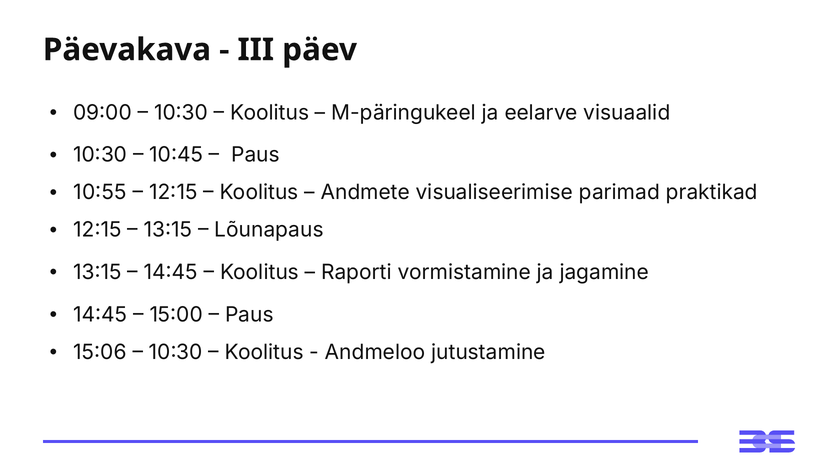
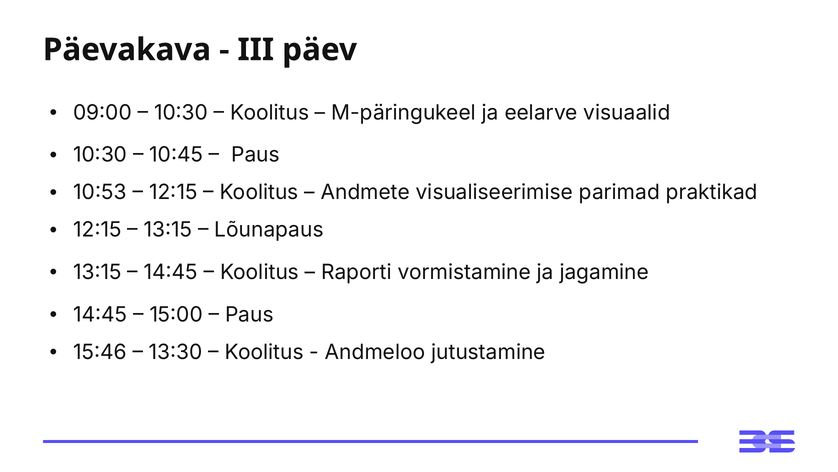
10:55: 10:55 -> 10:53
15:06: 15:06 -> 15:46
10:30 at (176, 352): 10:30 -> 13:30
